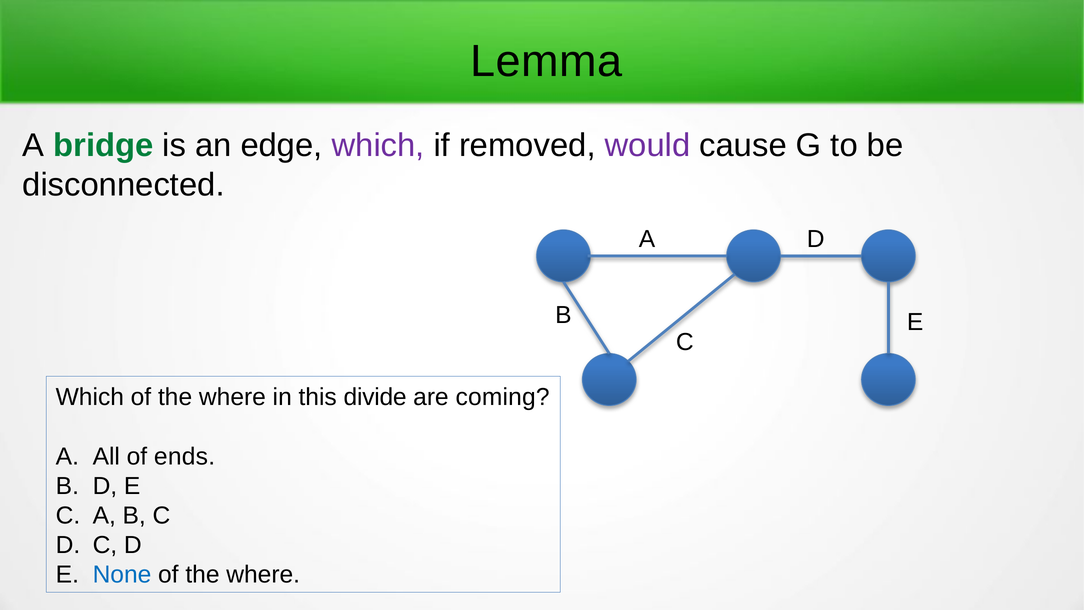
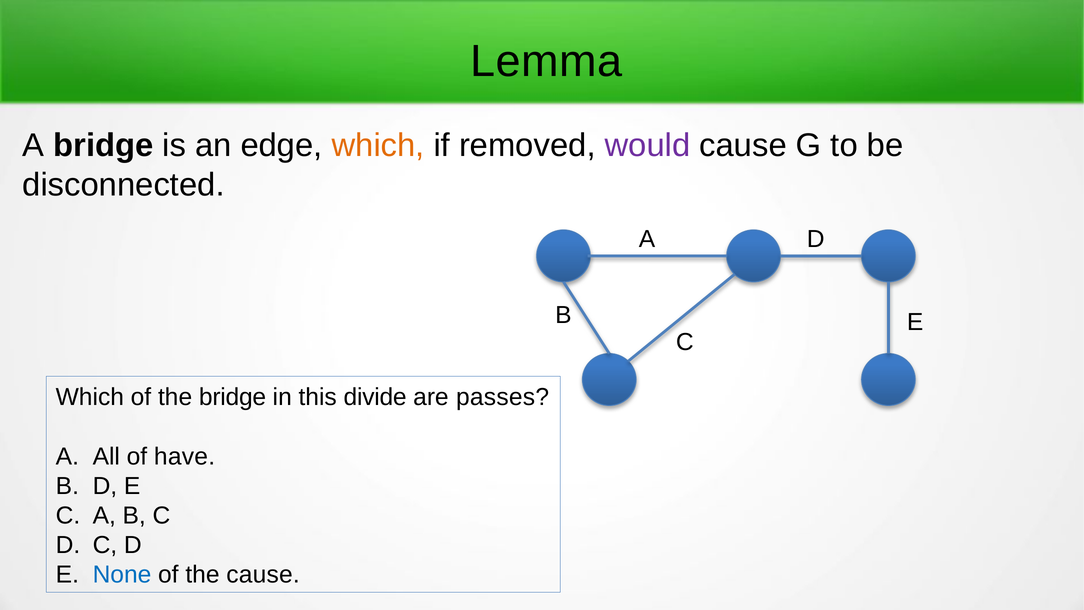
bridge at (103, 145) colour: green -> black
which at (378, 145) colour: purple -> orange
Which of the where: where -> bridge
coming: coming -> passes
ends: ends -> have
where at (263, 574): where -> cause
